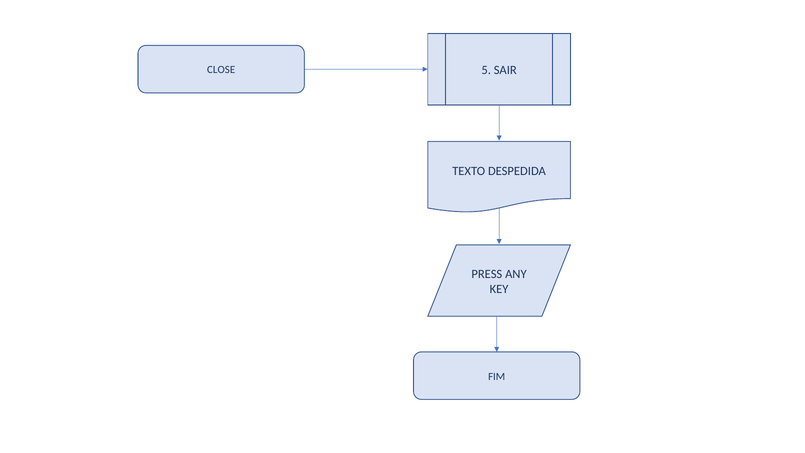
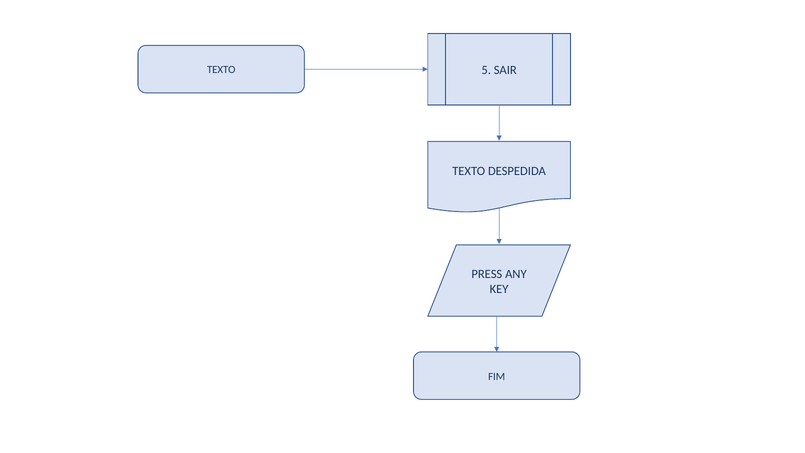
CLOSE at (221, 70): CLOSE -> TEXTO
